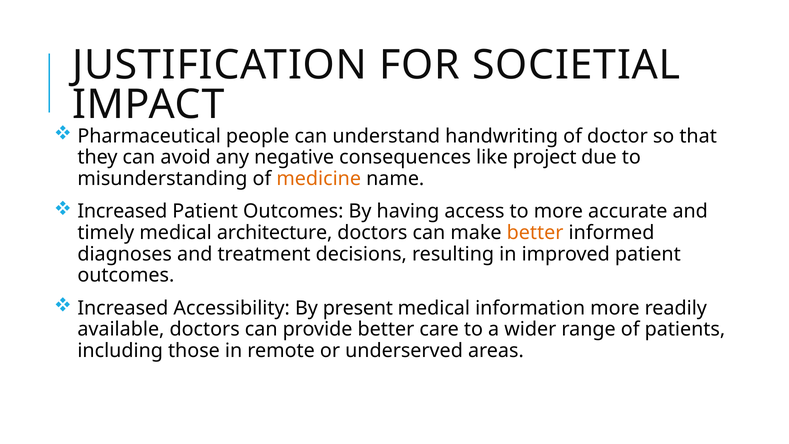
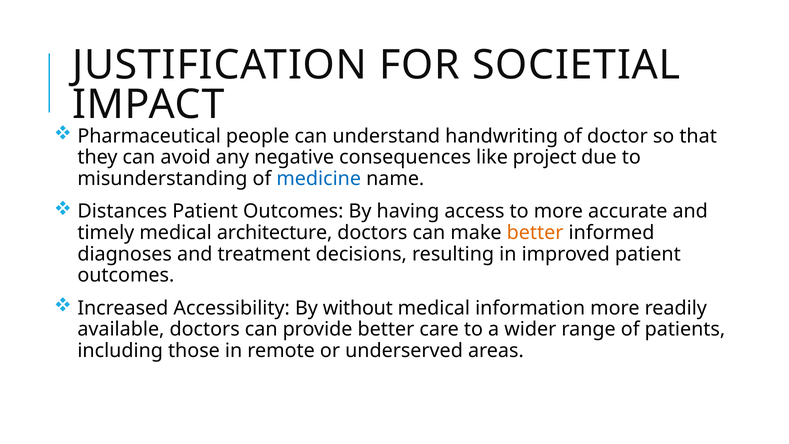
medicine colour: orange -> blue
Increased at (122, 211): Increased -> Distances
present: present -> without
